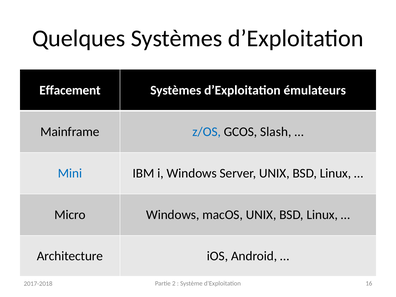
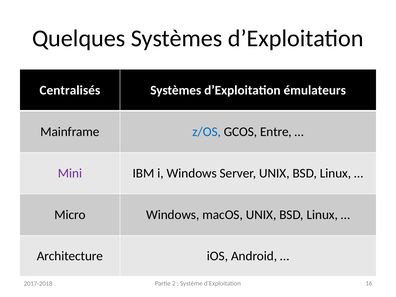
Effacement: Effacement -> Centralisés
Slash: Slash -> Entre
Mini colour: blue -> purple
